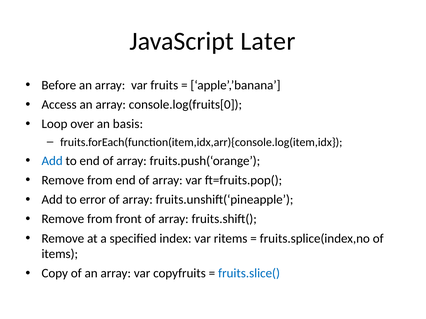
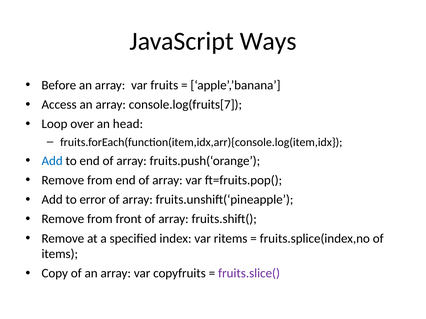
Later: Later -> Ways
console.log(fruits[0: console.log(fruits[0 -> console.log(fruits[7
basis: basis -> head
fruits.slice( colour: blue -> purple
